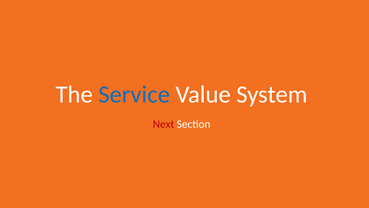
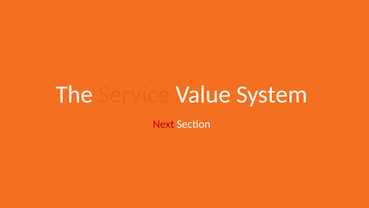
Service colour: blue -> orange
